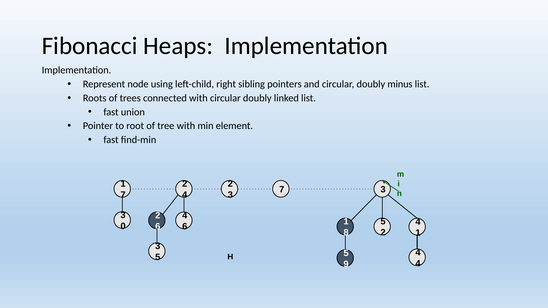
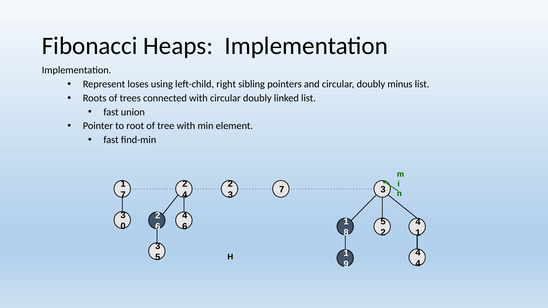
node: node -> loses
H 5: 5 -> 1
